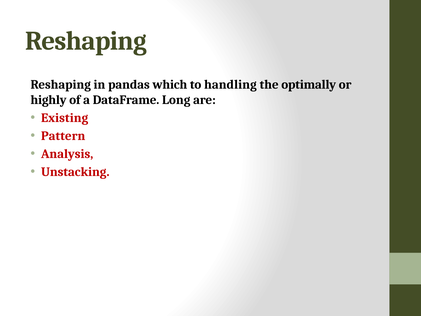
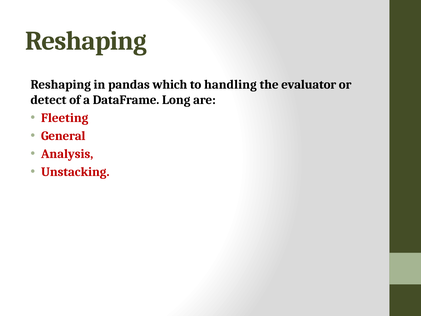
optimally: optimally -> evaluator
highly: highly -> detect
Existing: Existing -> Fleeting
Pattern: Pattern -> General
